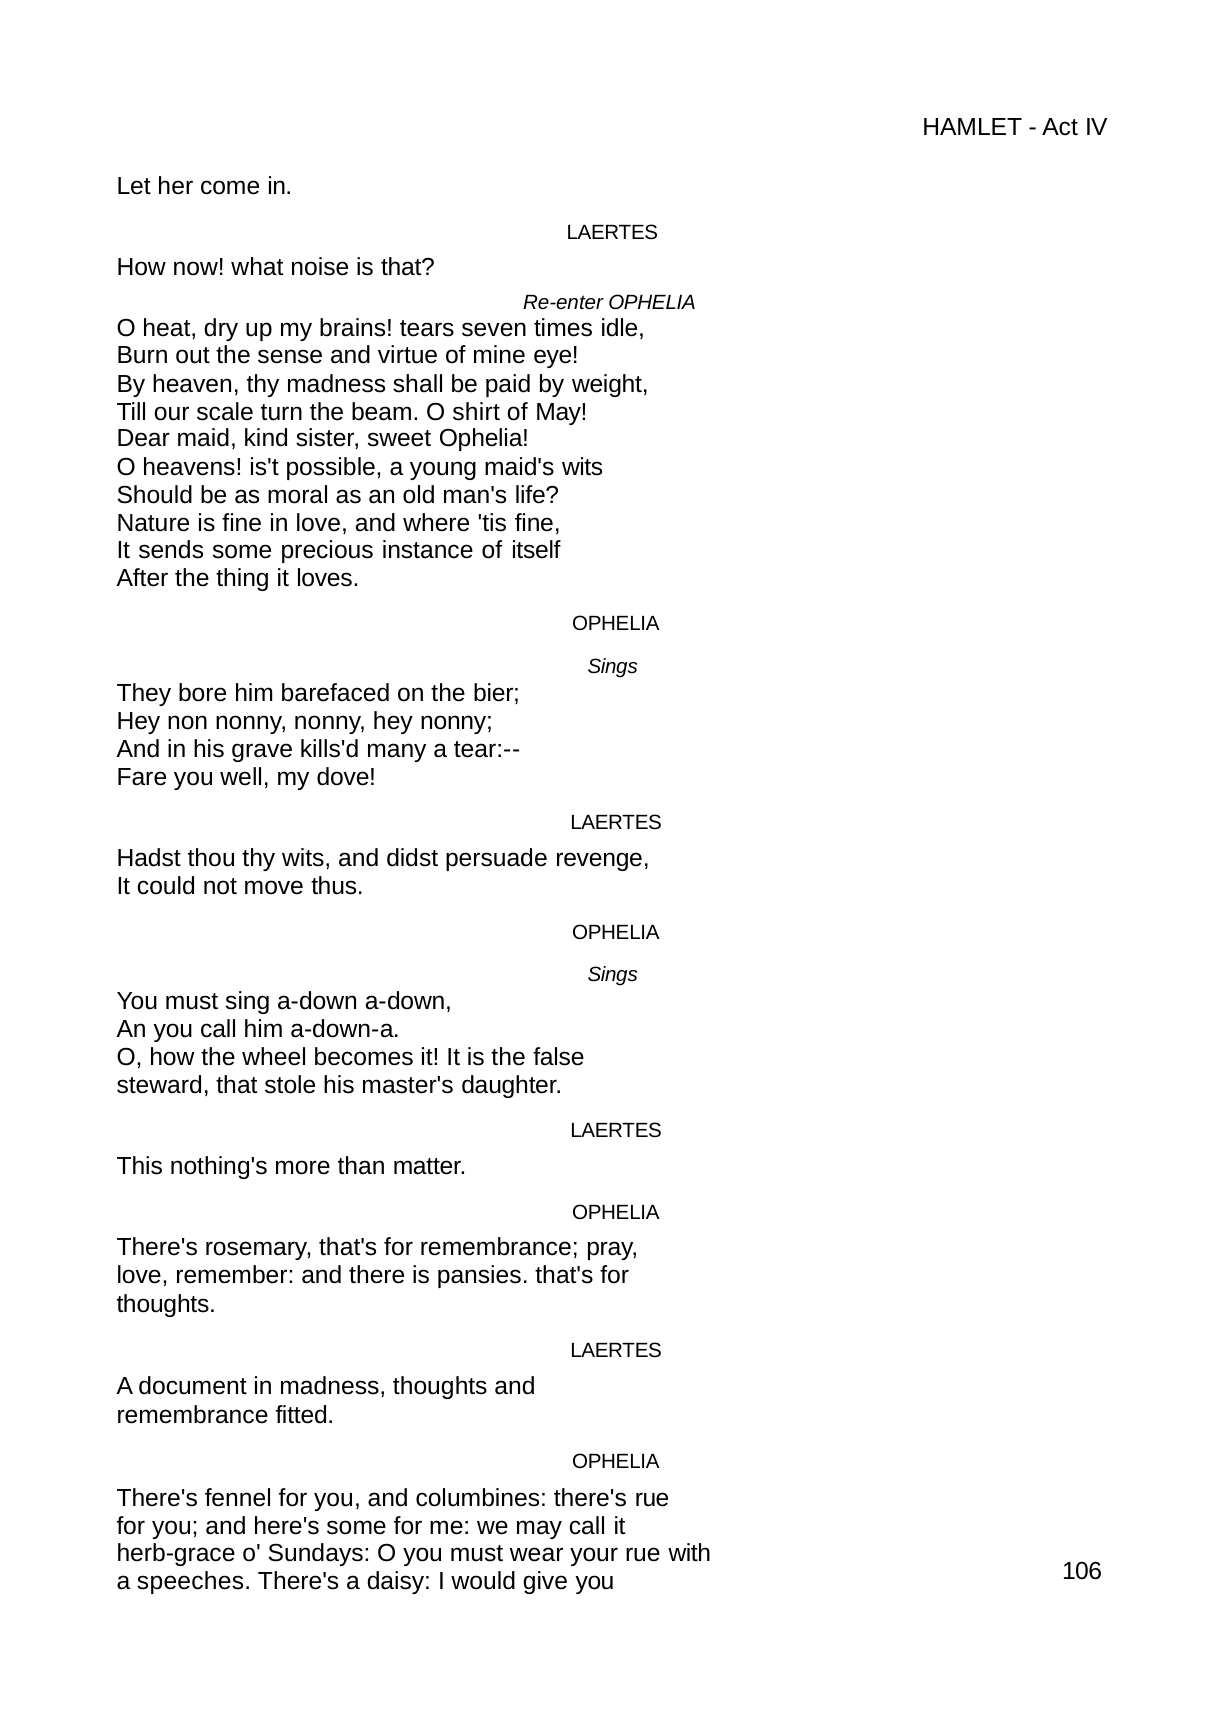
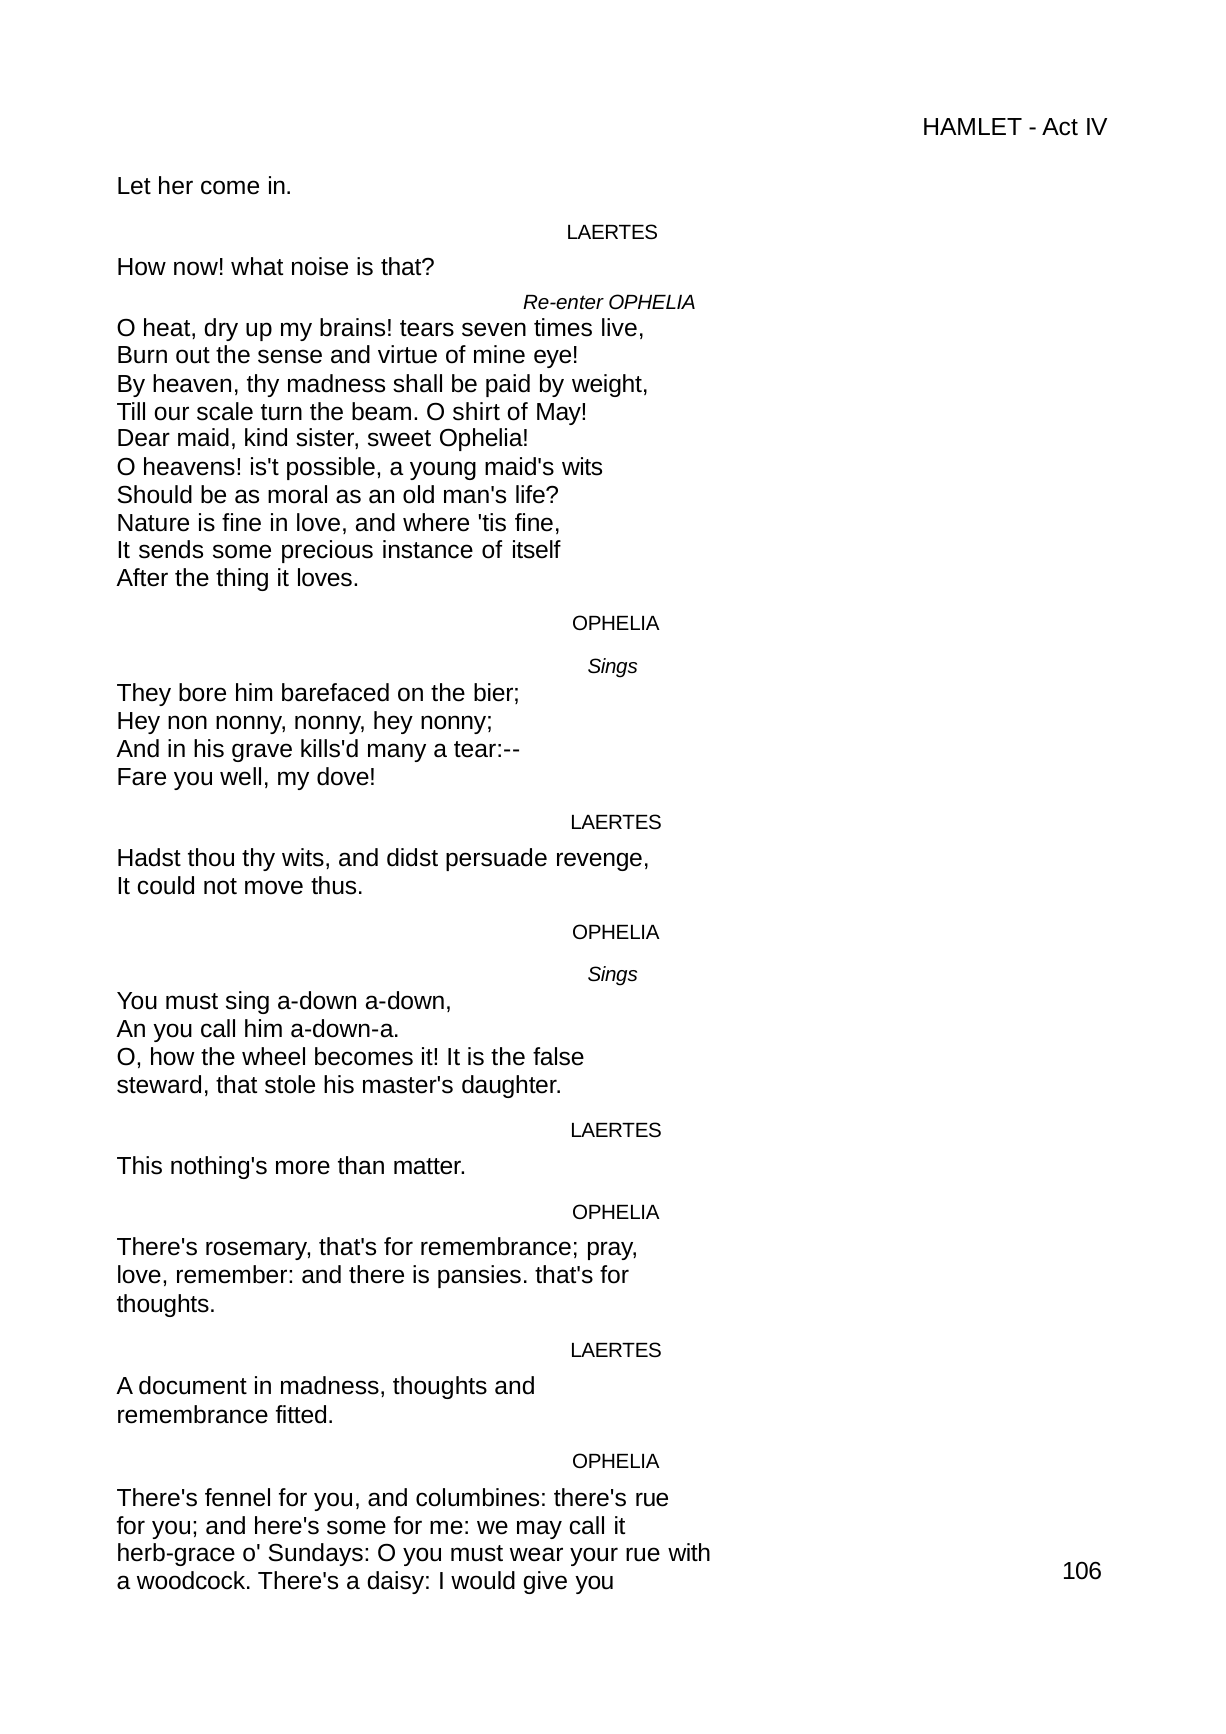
idle: idle -> live
speeches: speeches -> woodcock
